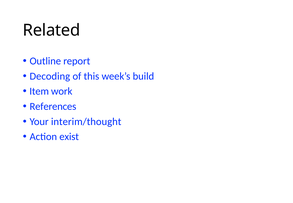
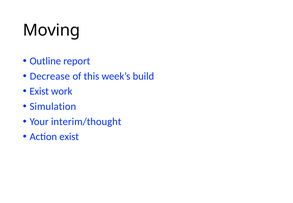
Related: Related -> Moving
Decoding: Decoding -> Decrease
Item at (39, 91): Item -> Exist
References: References -> Simulation
